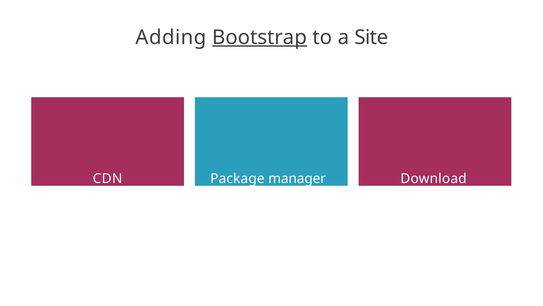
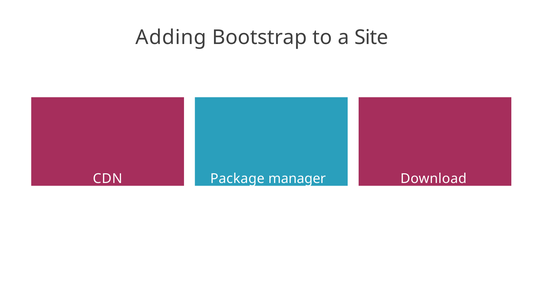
Bootstrap underline: present -> none
